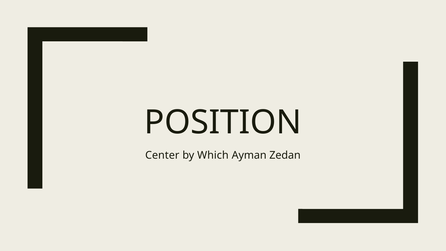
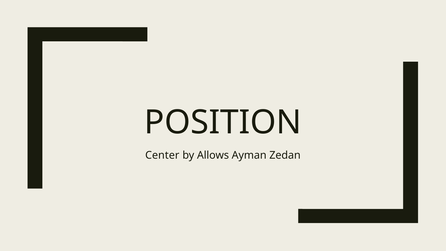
Which: Which -> Allows
